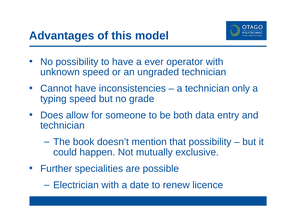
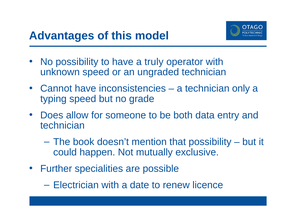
ever: ever -> truly
